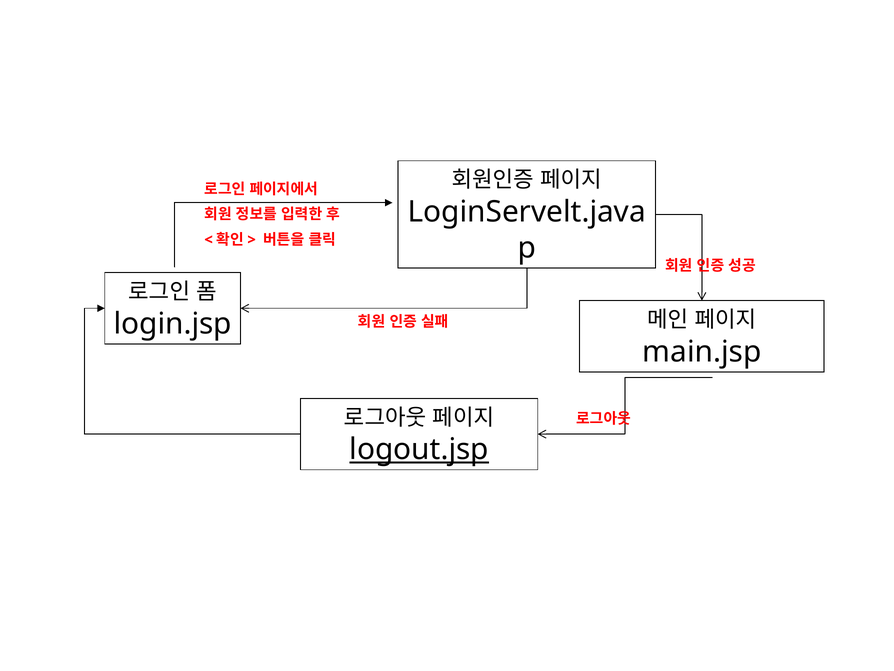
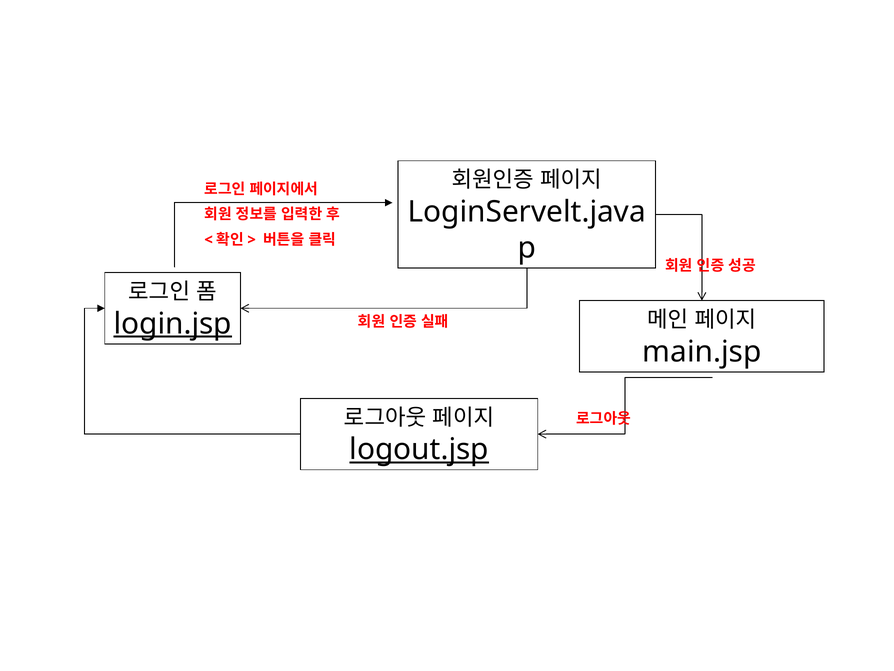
login.jsp underline: none -> present
